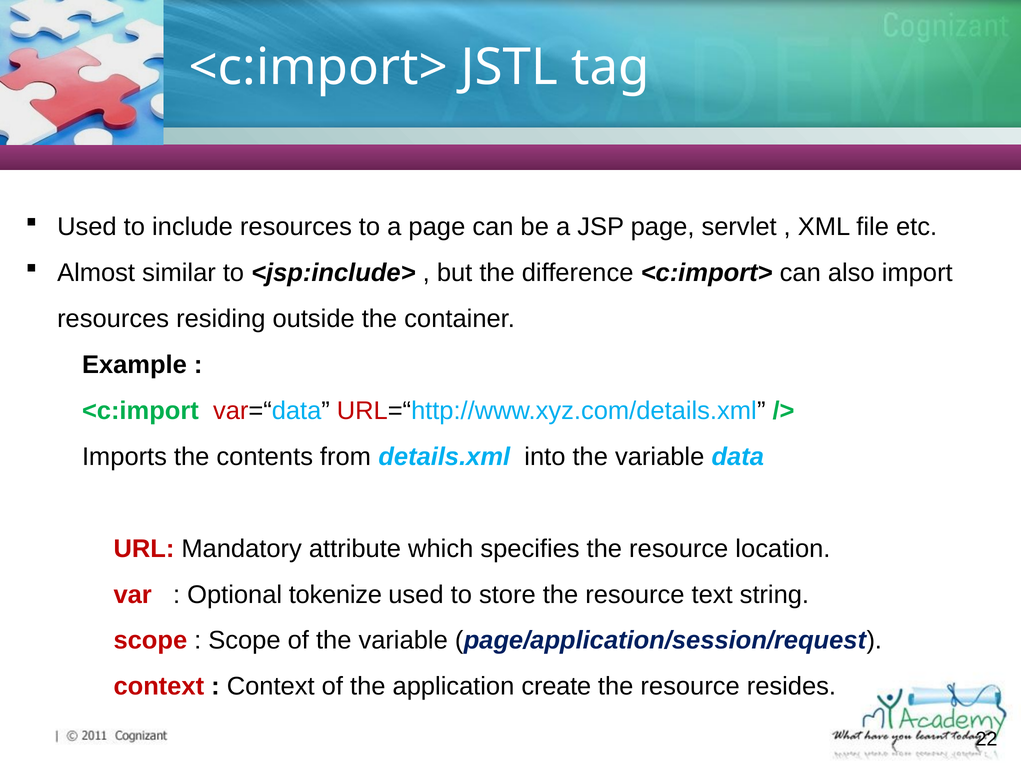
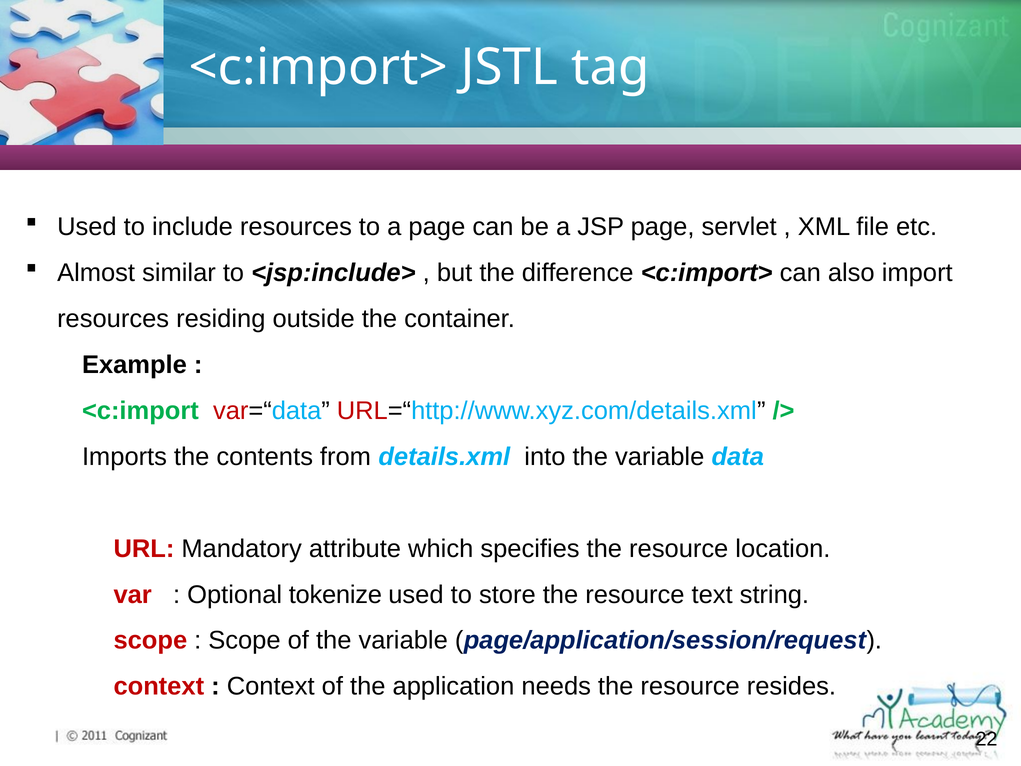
create: create -> needs
